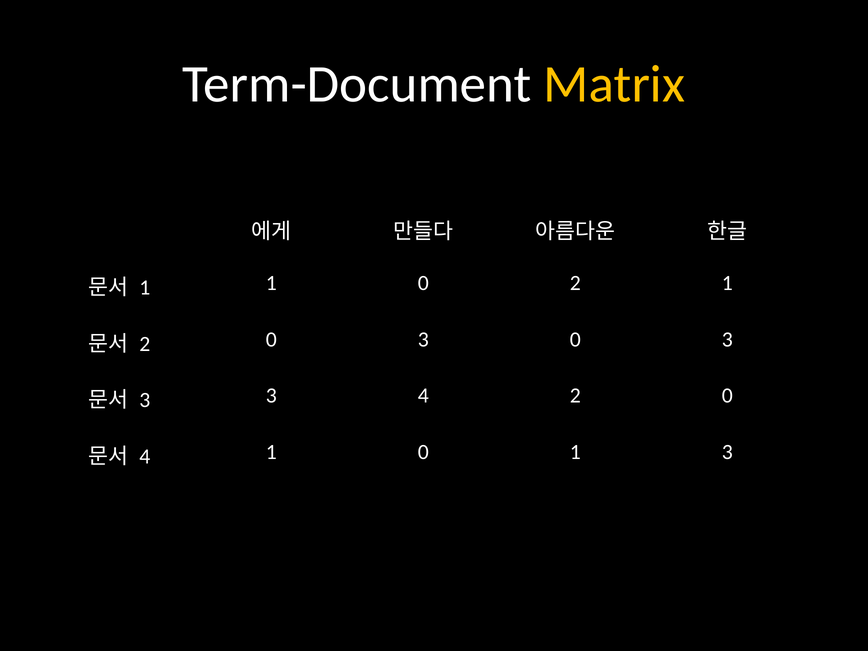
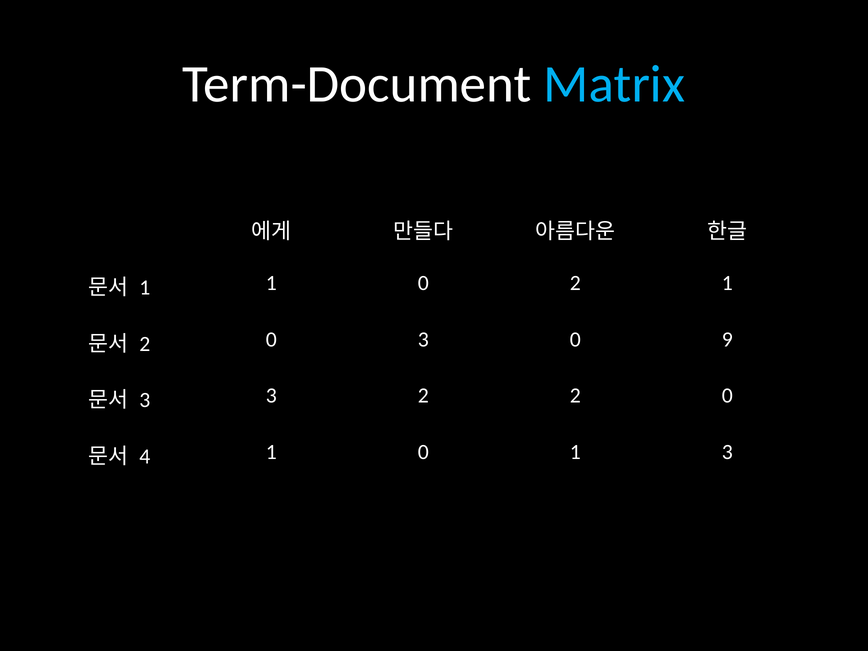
Matrix colour: yellow -> light blue
3 0 3: 3 -> 9
3 4: 4 -> 2
